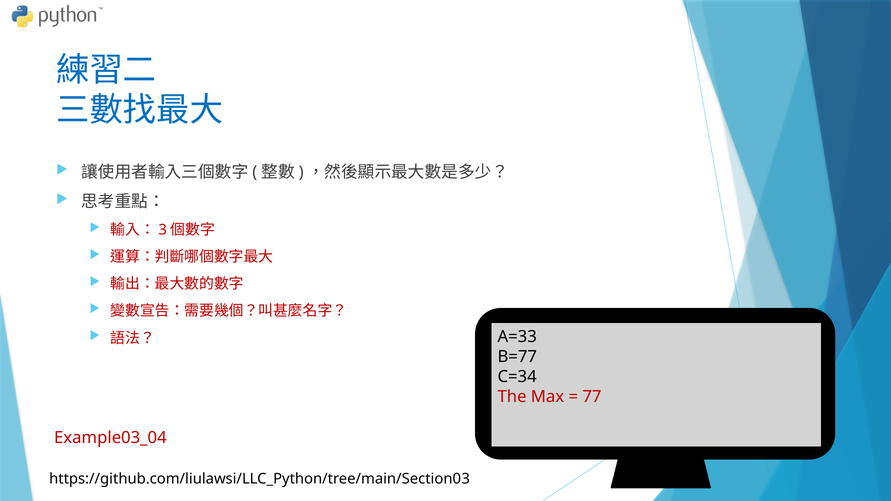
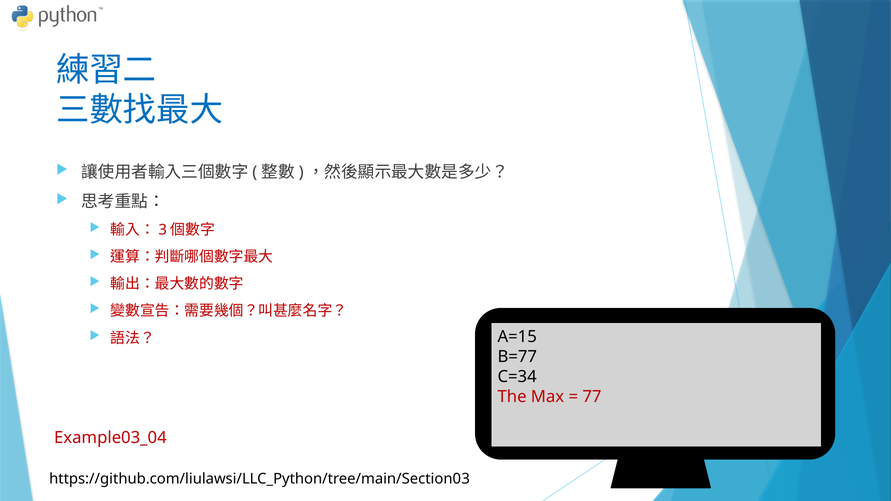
A=33: A=33 -> A=15
